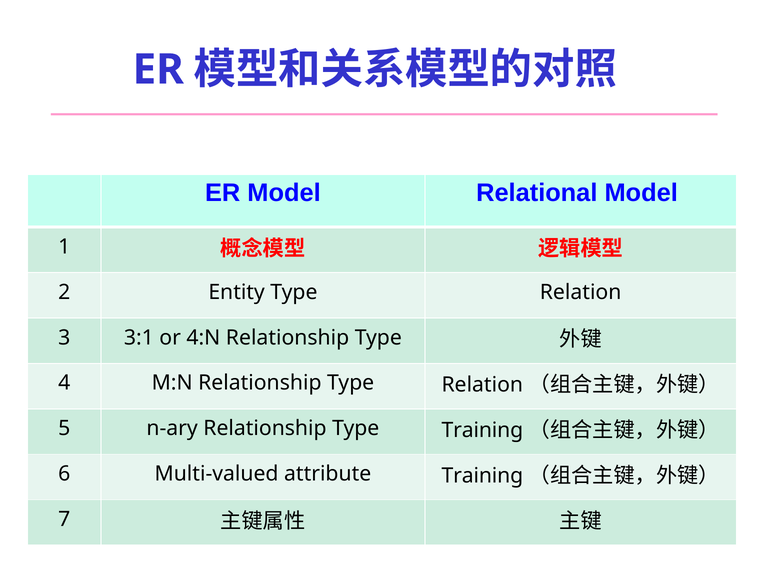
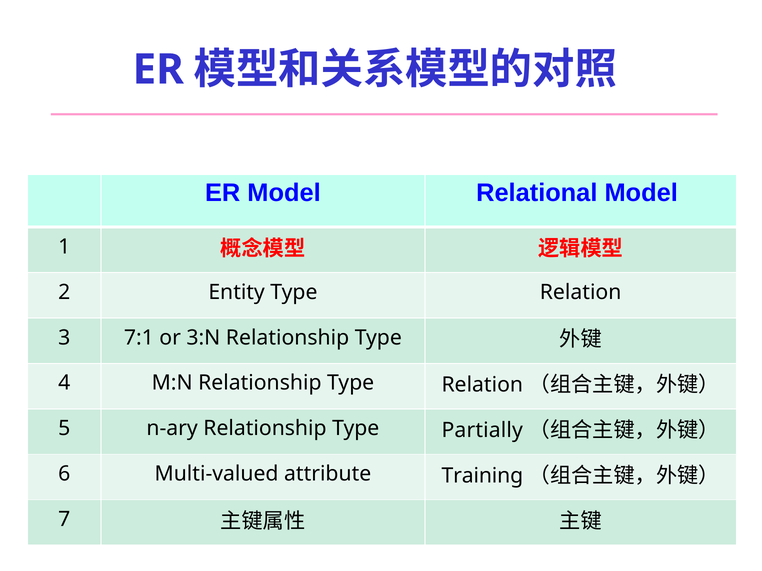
3:1: 3:1 -> 7:1
4:N: 4:N -> 3:N
Type Training: Training -> Partially
